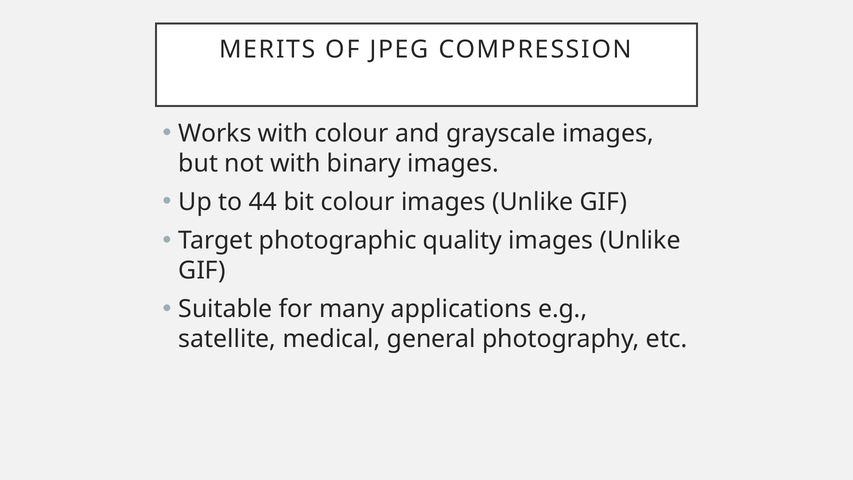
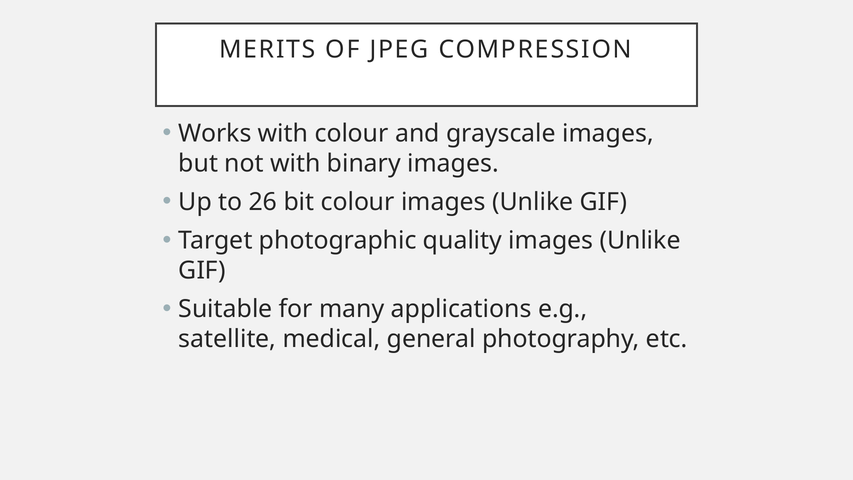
44: 44 -> 26
